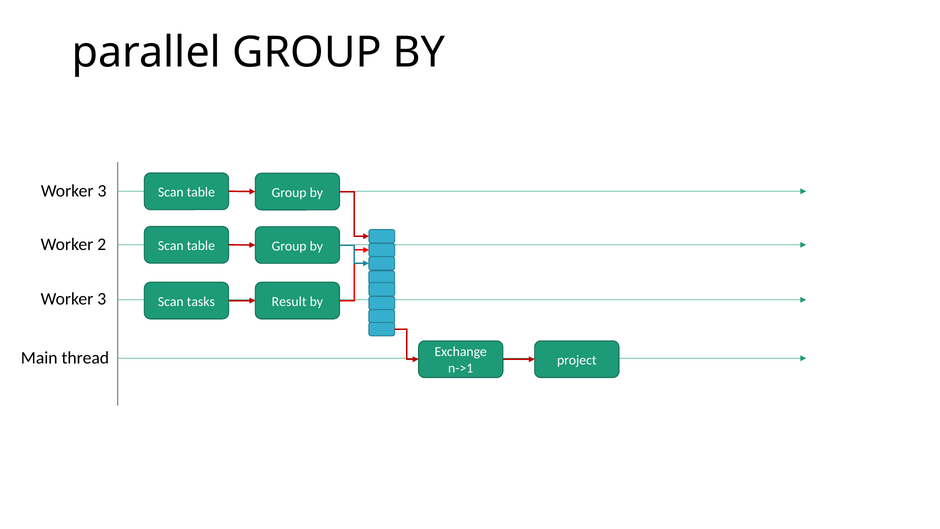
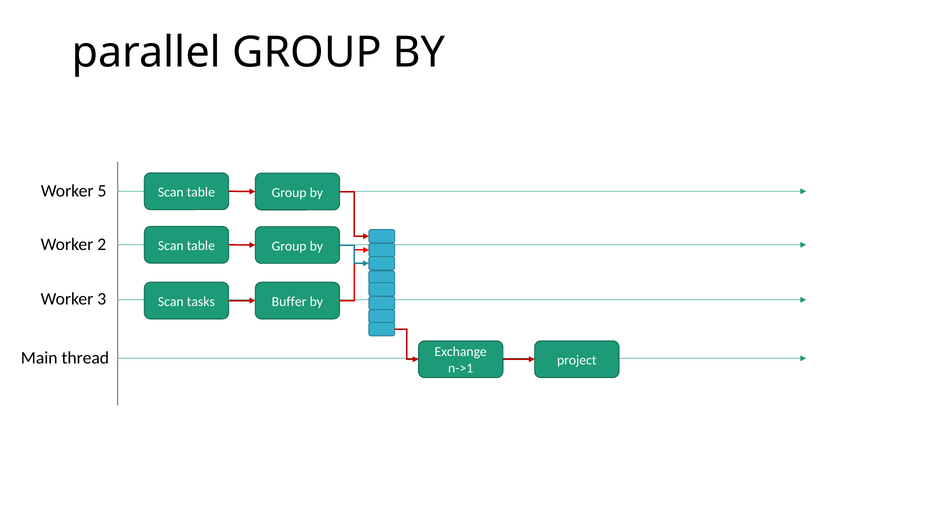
3 at (102, 191): 3 -> 5
Result: Result -> Buffer
